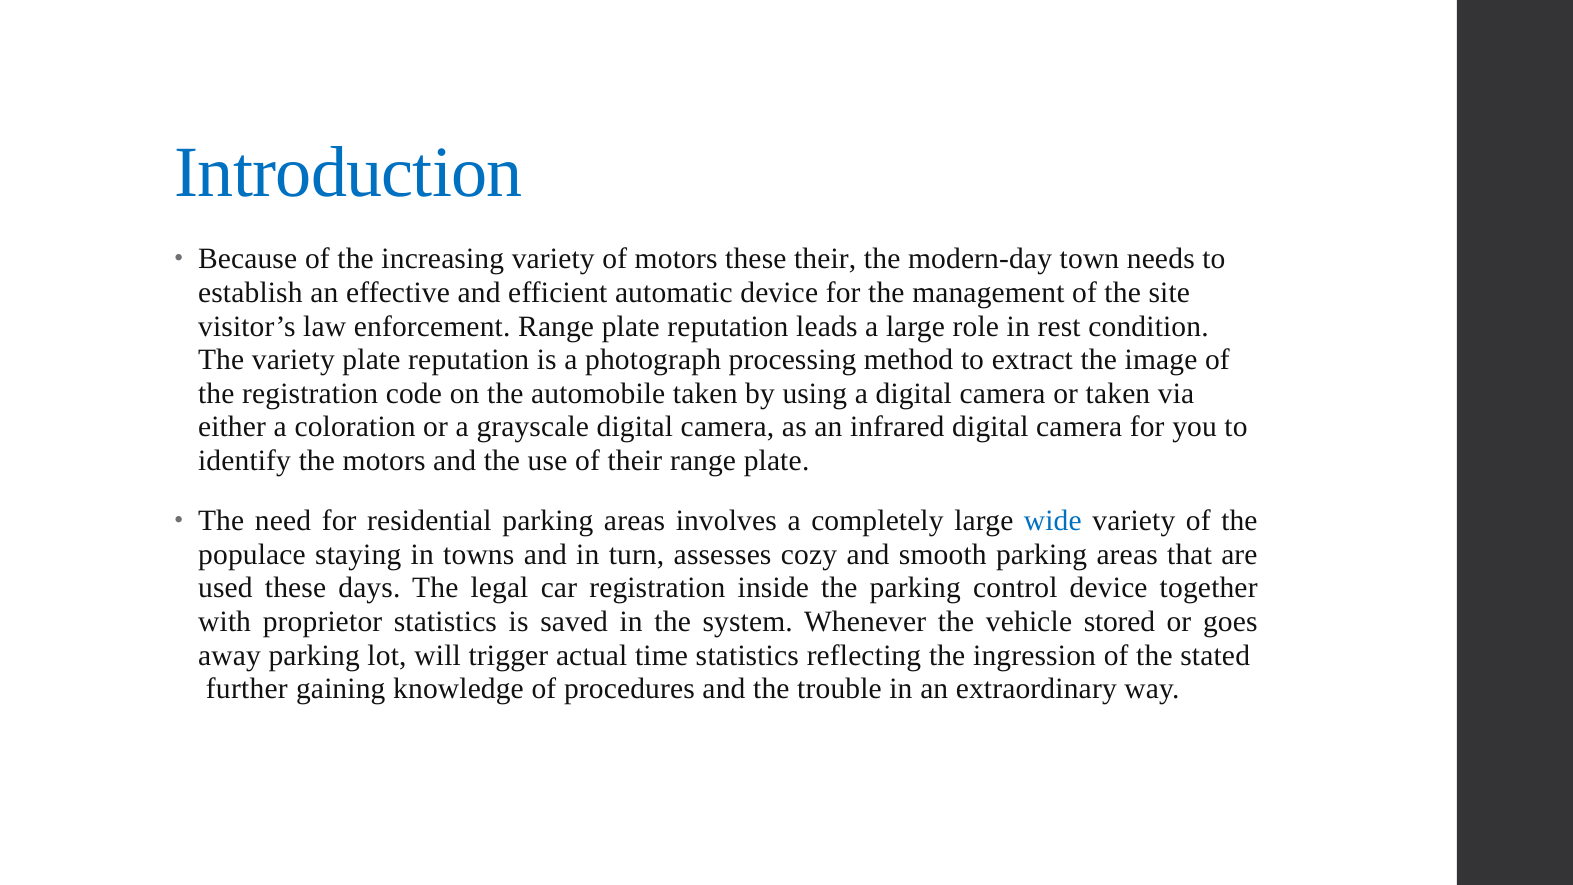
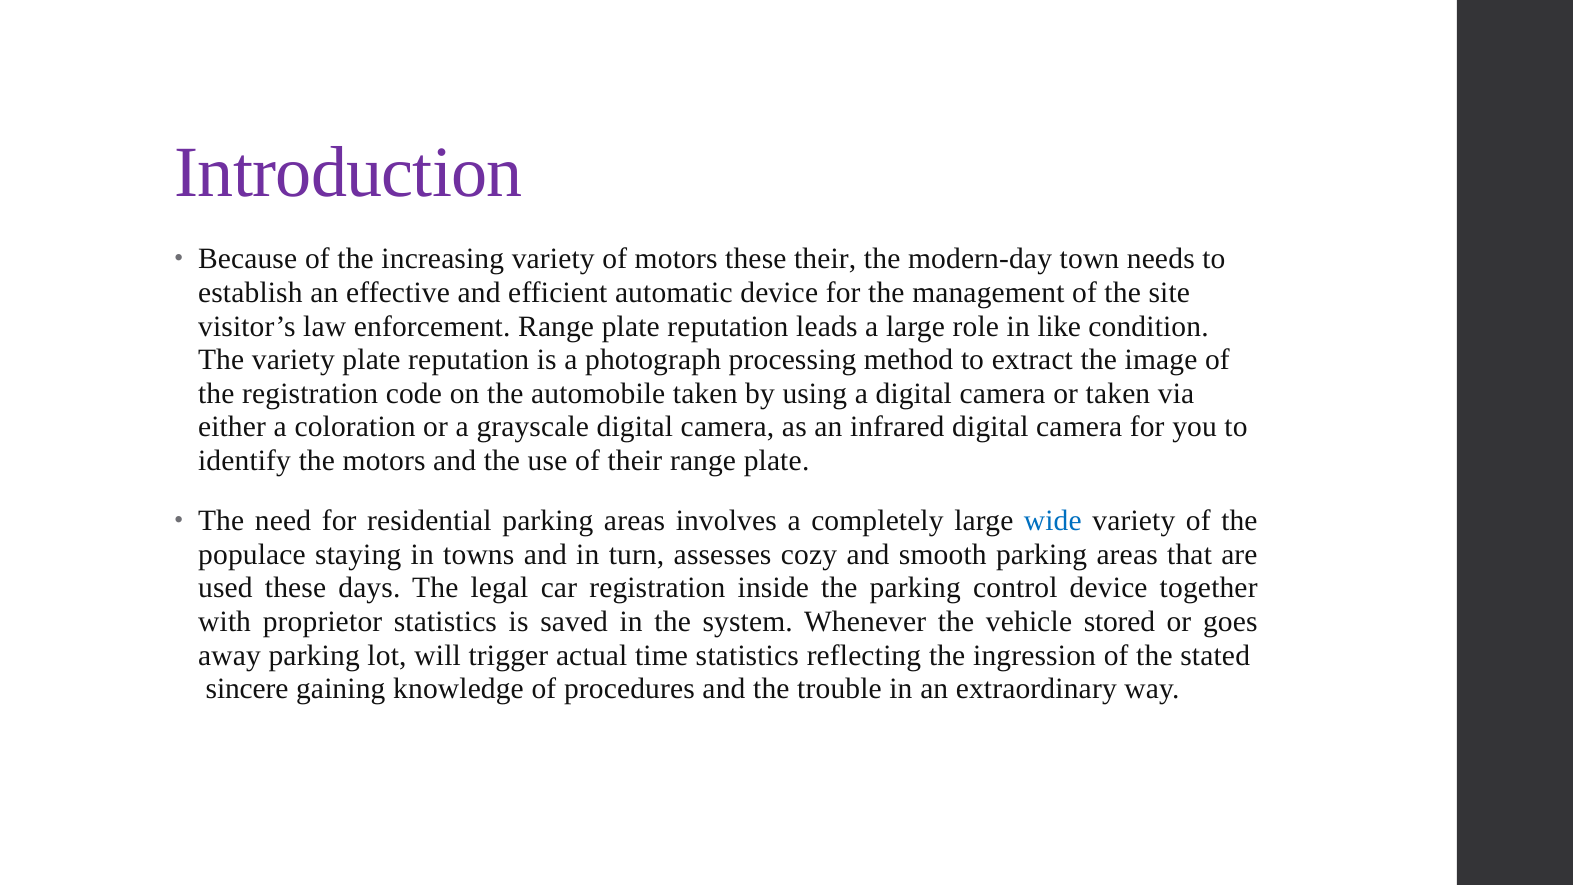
Introduction colour: blue -> purple
rest: rest -> like
further: further -> sincere
